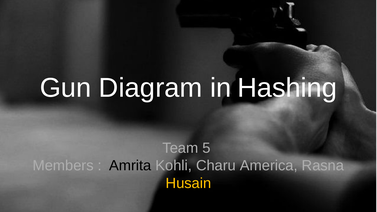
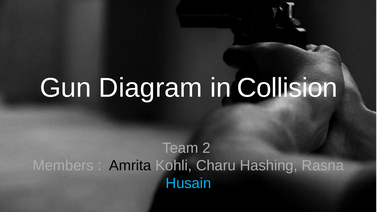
Hashing: Hashing -> Collision
5: 5 -> 2
America: America -> Hashing
Husain colour: yellow -> light blue
